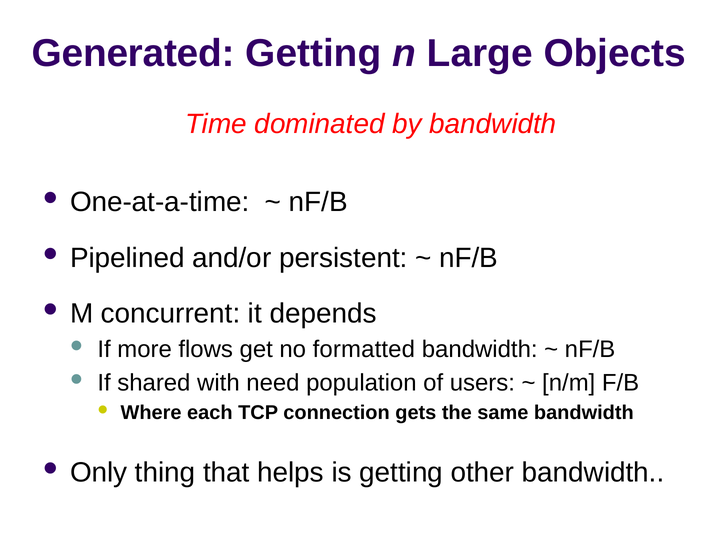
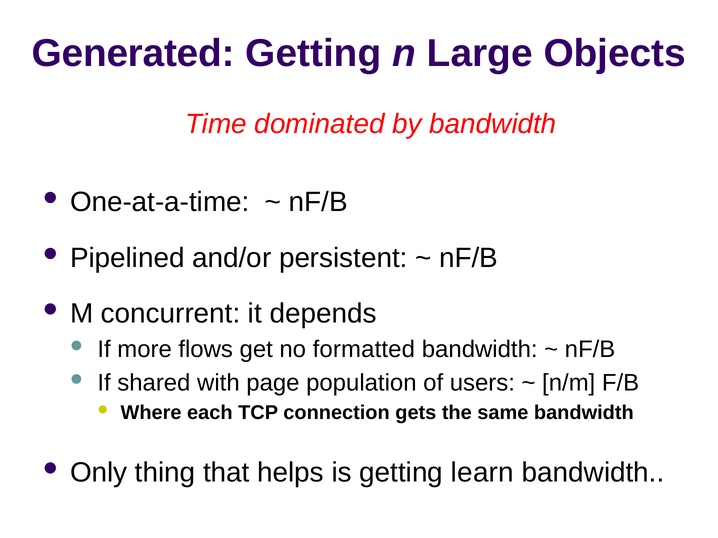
need: need -> page
other: other -> learn
